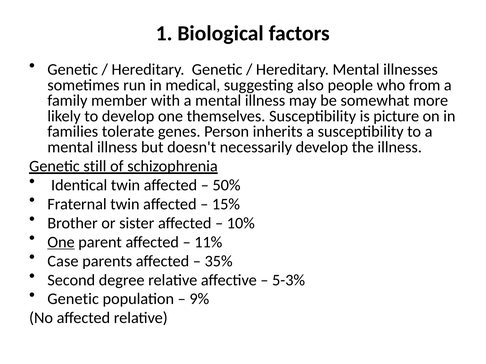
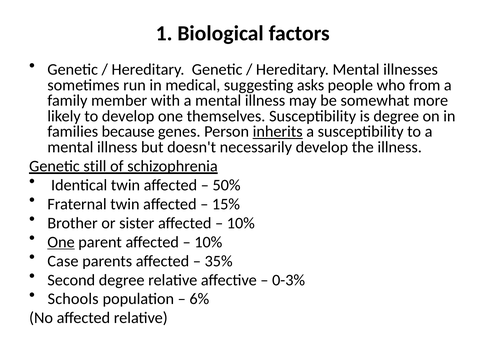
also: also -> asks
is picture: picture -> degree
tolerate: tolerate -> because
inherits underline: none -> present
11% at (208, 242): 11% -> 10%
5-3%: 5-3% -> 0-3%
Genetic at (73, 299): Genetic -> Schools
9%: 9% -> 6%
